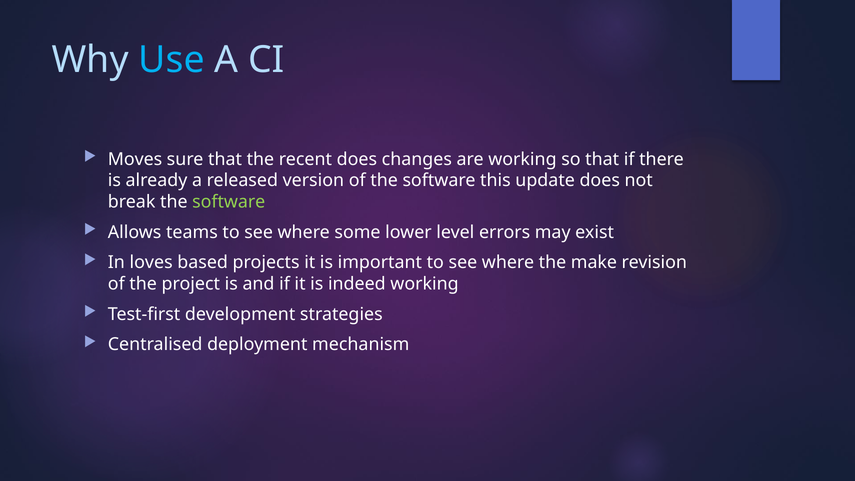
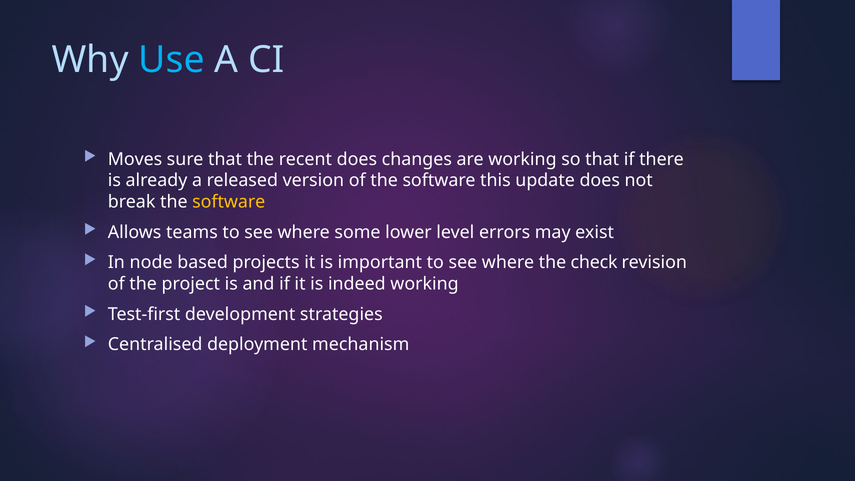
software at (229, 202) colour: light green -> yellow
loves: loves -> node
make: make -> check
